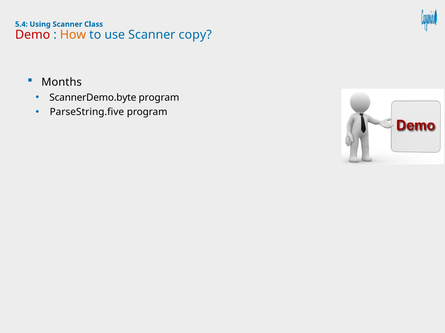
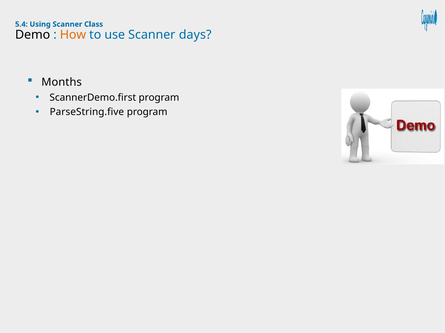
Demo colour: red -> black
copy: copy -> days
ScannerDemo.byte: ScannerDemo.byte -> ScannerDemo.first
